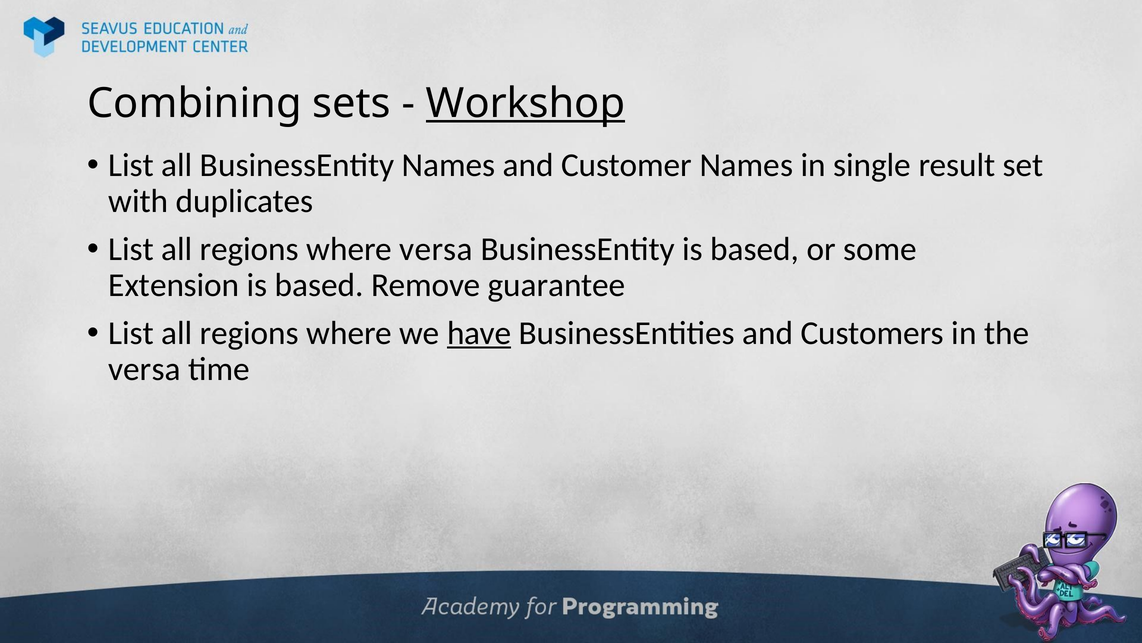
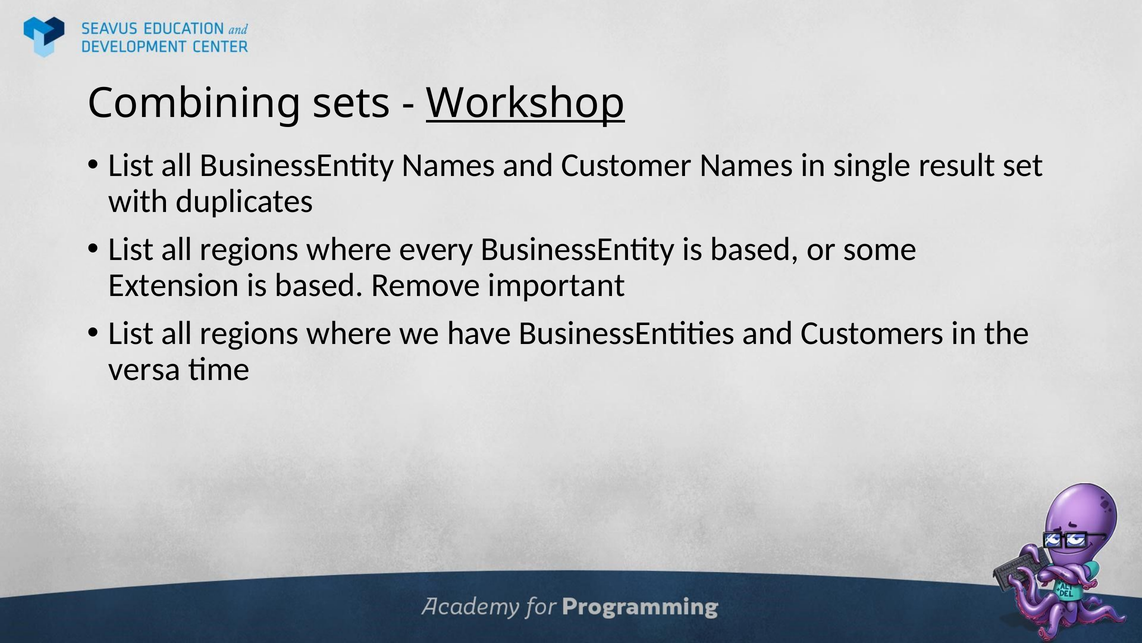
where versa: versa -> every
guarantee: guarantee -> important
have underline: present -> none
